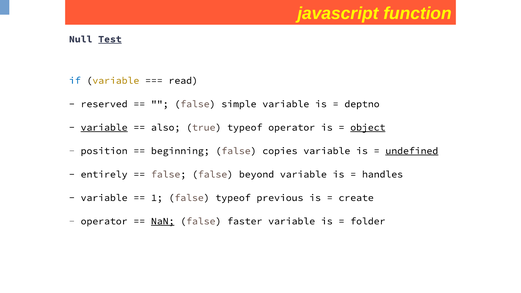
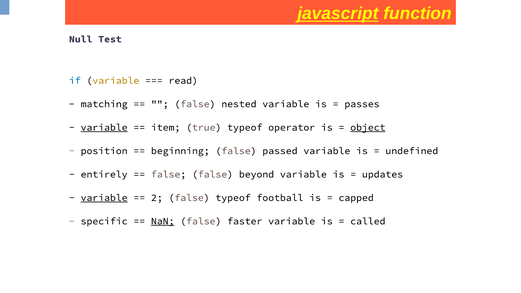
javascript underline: none -> present
Test underline: present -> none
reserved: reserved -> matching
simple: simple -> nested
deptno: deptno -> passes
also: also -> item
copies: copies -> passed
undefined underline: present -> none
handles: handles -> updates
variable at (104, 198) underline: none -> present
1: 1 -> 2
previous: previous -> football
create: create -> capped
operator at (104, 221): operator -> specific
folder: folder -> called
